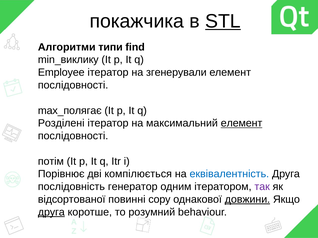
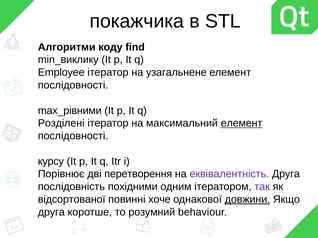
STL underline: present -> none
типи: типи -> коду
згенерували: згенерували -> узагальнене
max_полягає: max_полягає -> max_рівними
потім: потім -> курсу
компілюється: компілюється -> перетворення
еквівалентність colour: blue -> purple
генератор: генератор -> похідними
copy: copy -> хоче
друга at (51, 213) underline: present -> none
